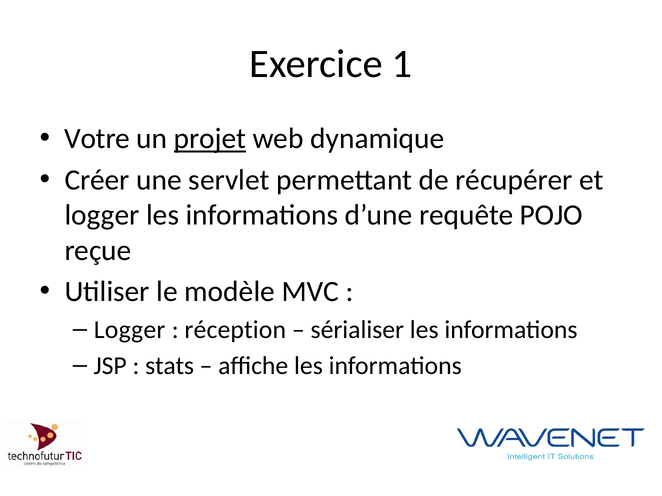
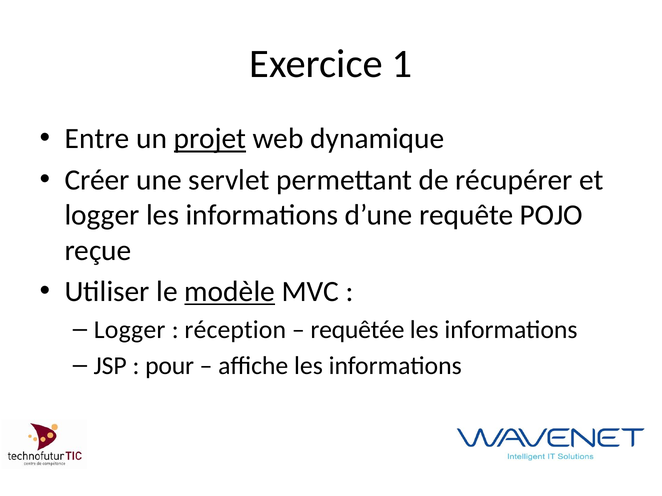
Votre: Votre -> Entre
modèle underline: none -> present
sérialiser: sérialiser -> requêtée
stats: stats -> pour
